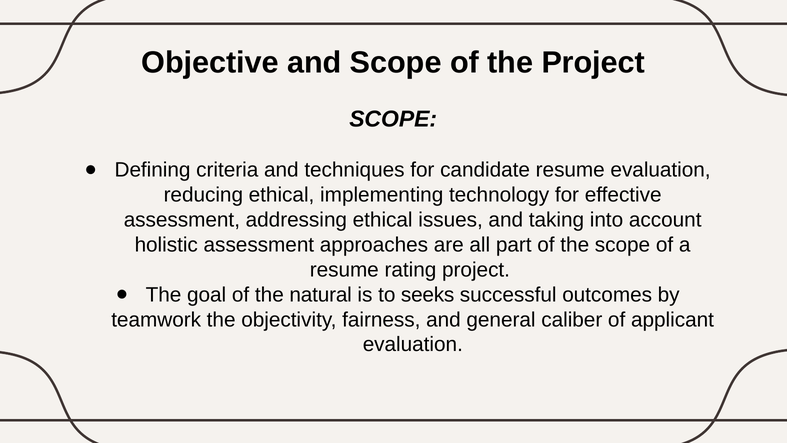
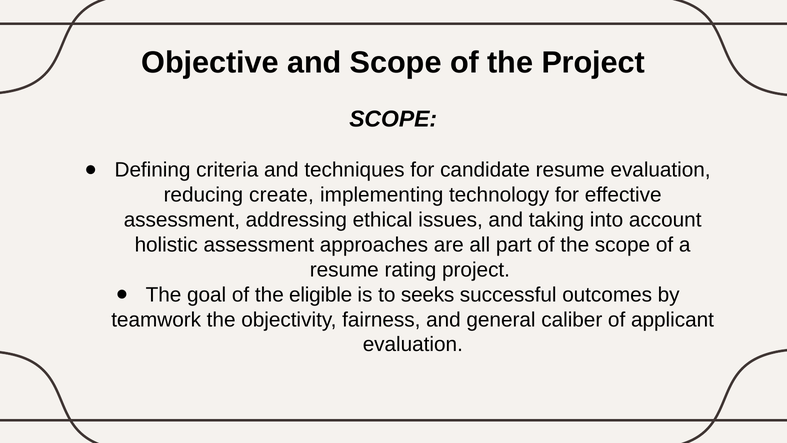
reducing ethical: ethical -> create
natural: natural -> eligible
